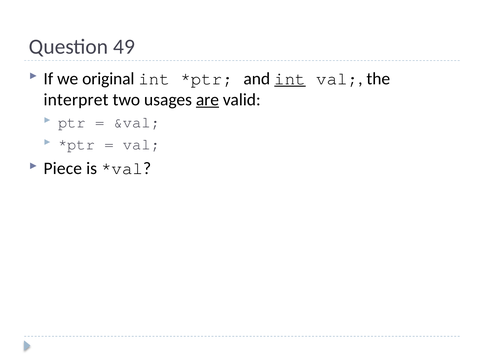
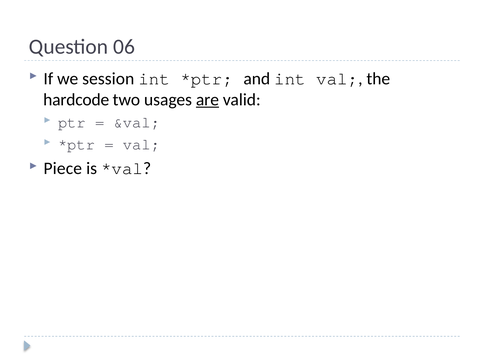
49: 49 -> 06
original: original -> session
int at (290, 79) underline: present -> none
interpret: interpret -> hardcode
